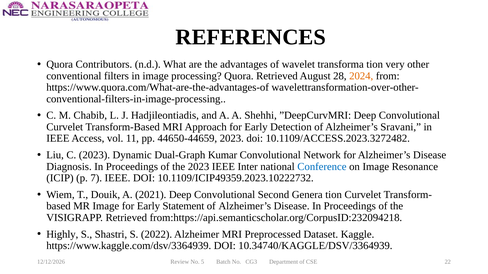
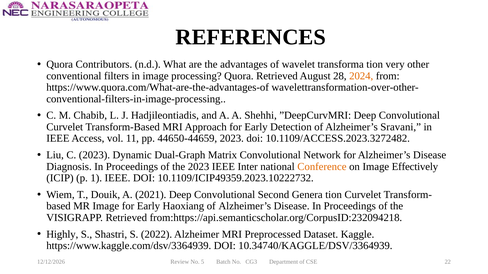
Kumar: Kumar -> Matrix
Conference colour: blue -> orange
Resonance: Resonance -> Effectively
7: 7 -> 1
Statement: Statement -> Haoxiang
